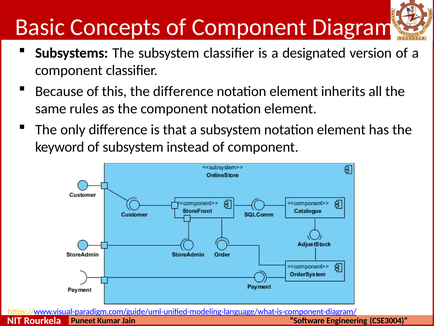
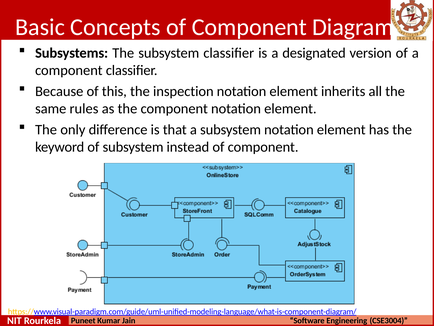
the difference: difference -> inspection
